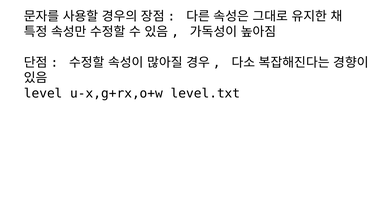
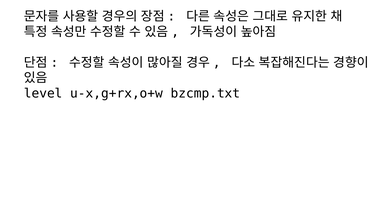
level.txt: level.txt -> bzcmp.txt
